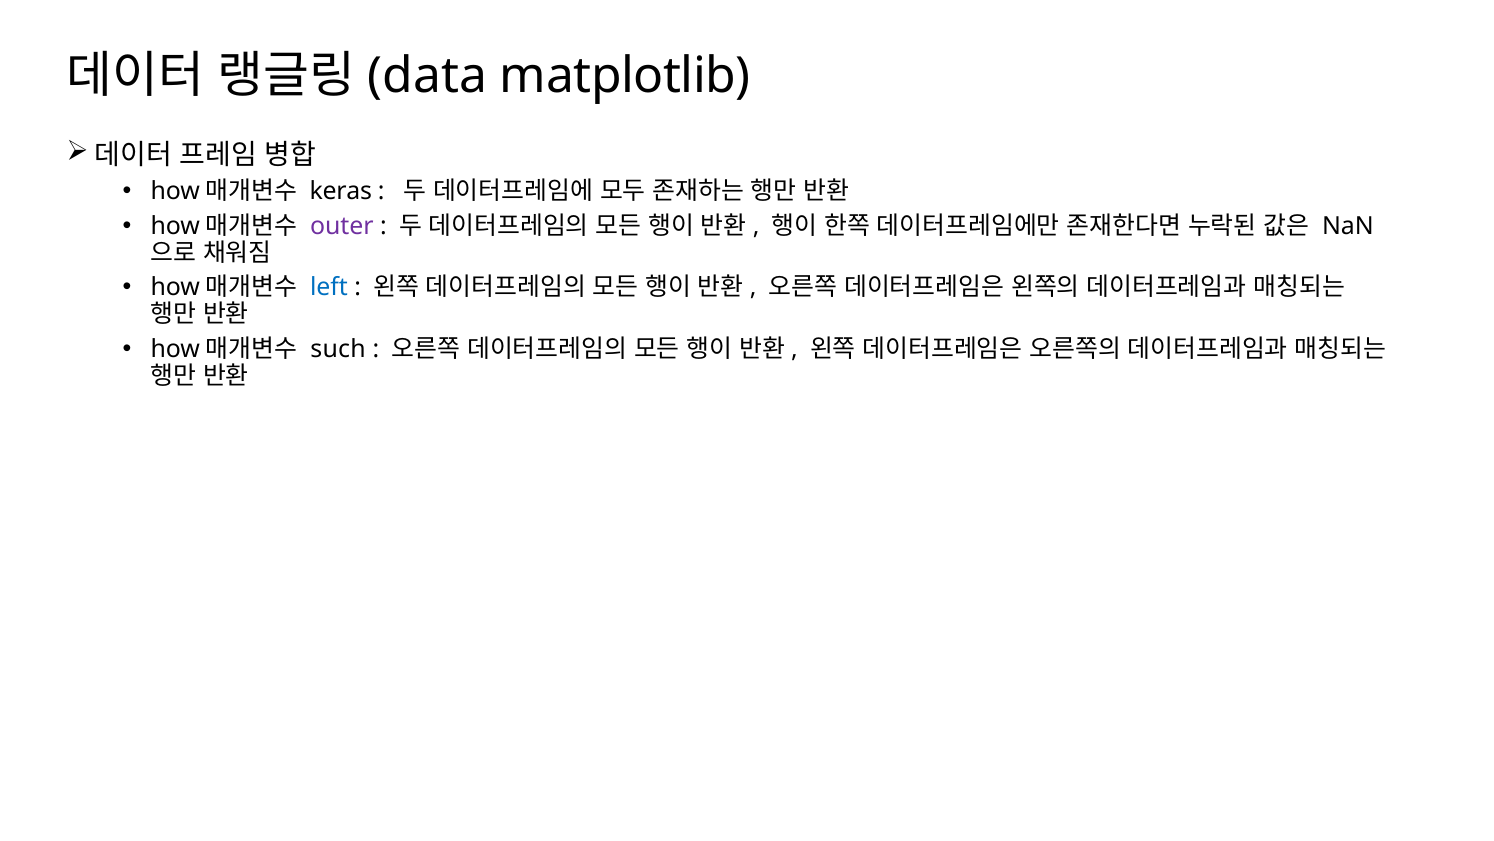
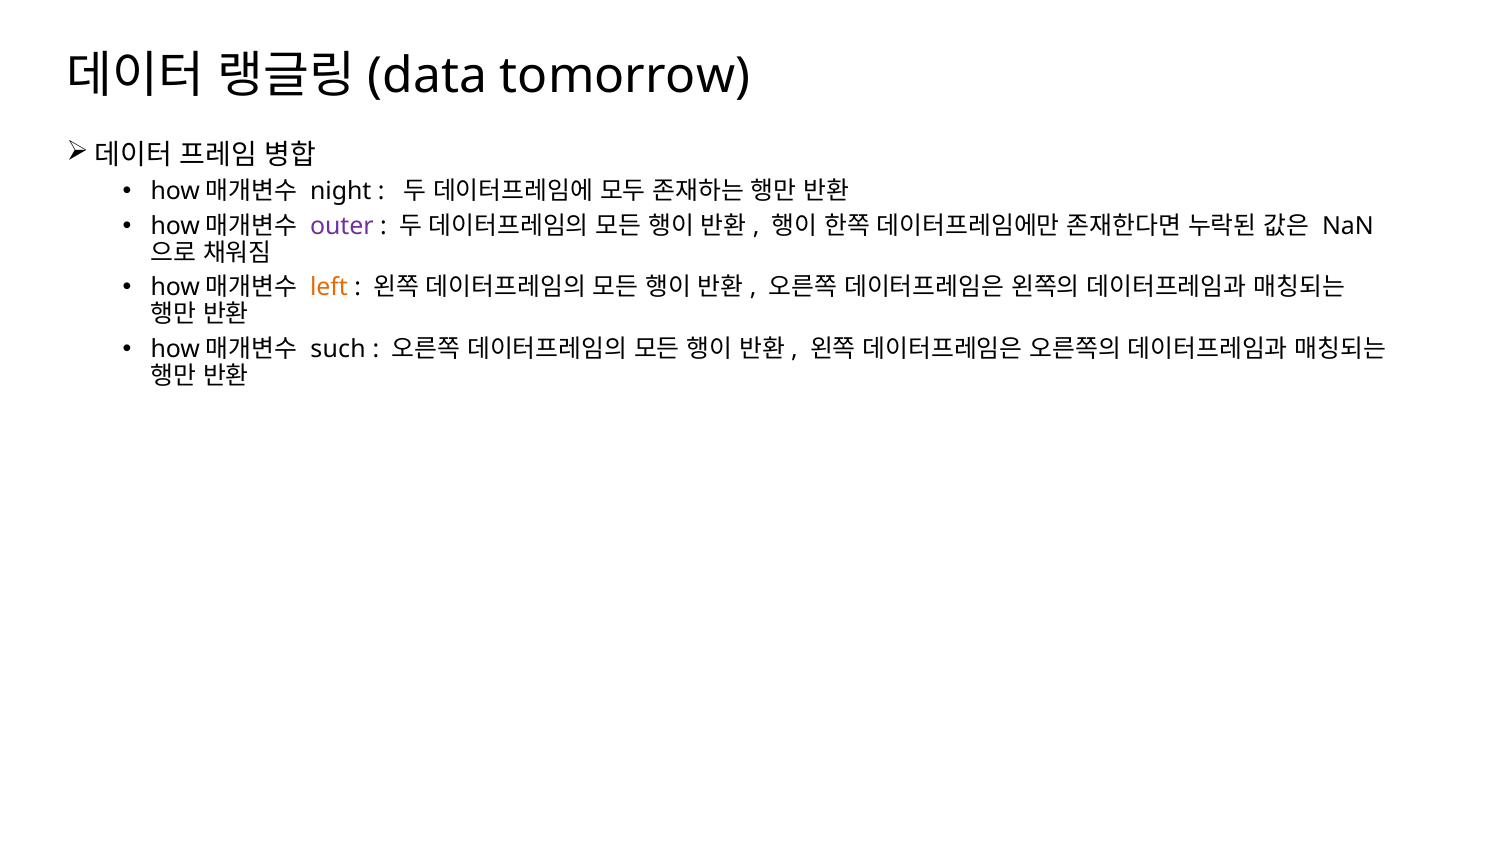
matplotlib: matplotlib -> tomorrow
keras: keras -> night
left colour: blue -> orange
